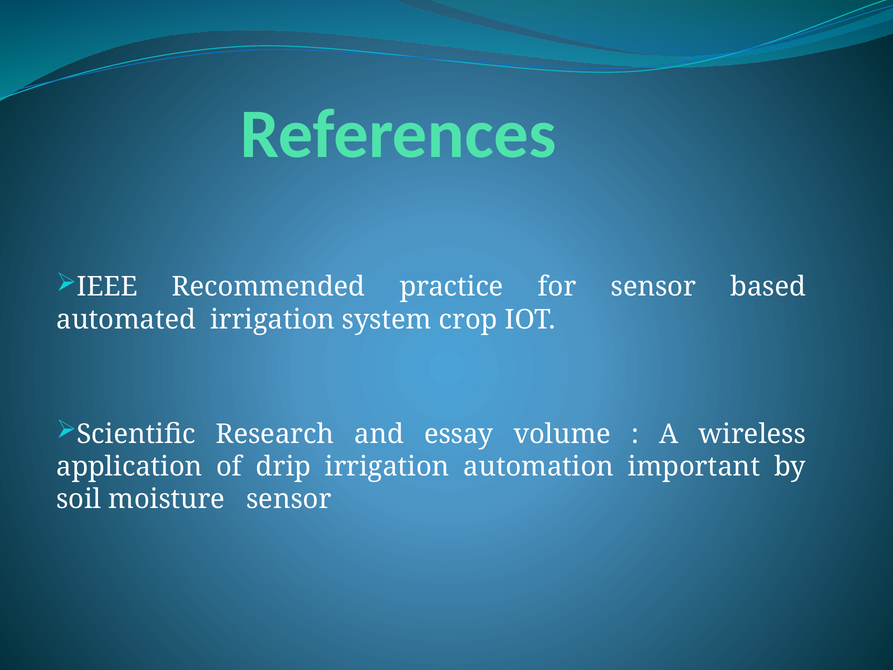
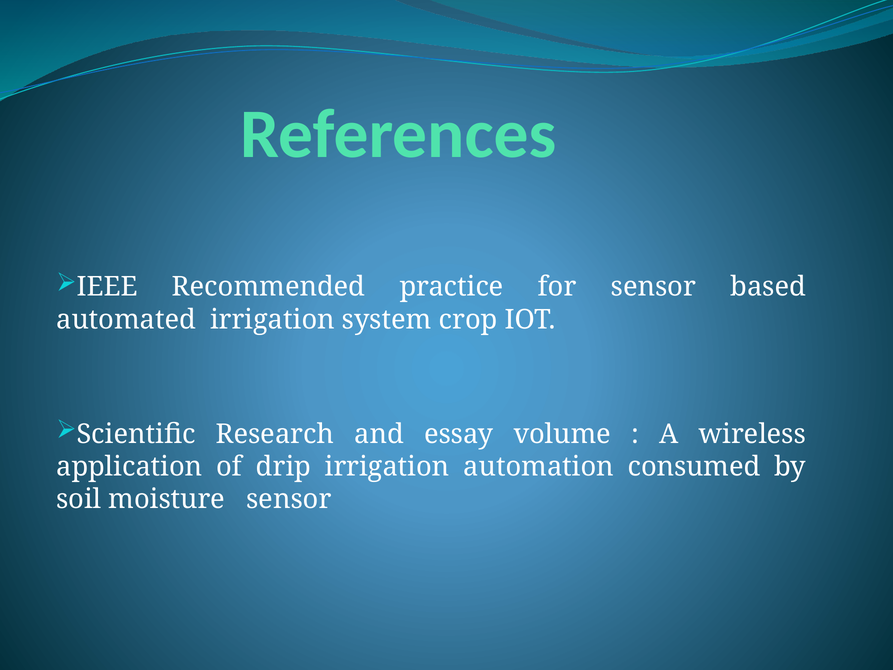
important: important -> consumed
